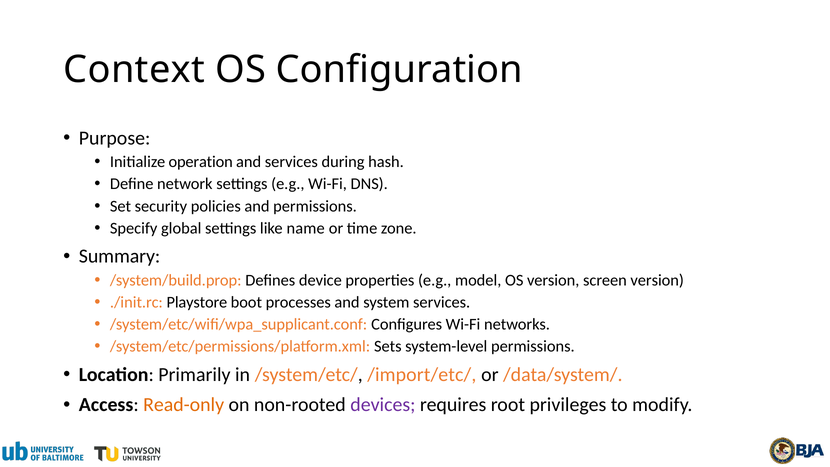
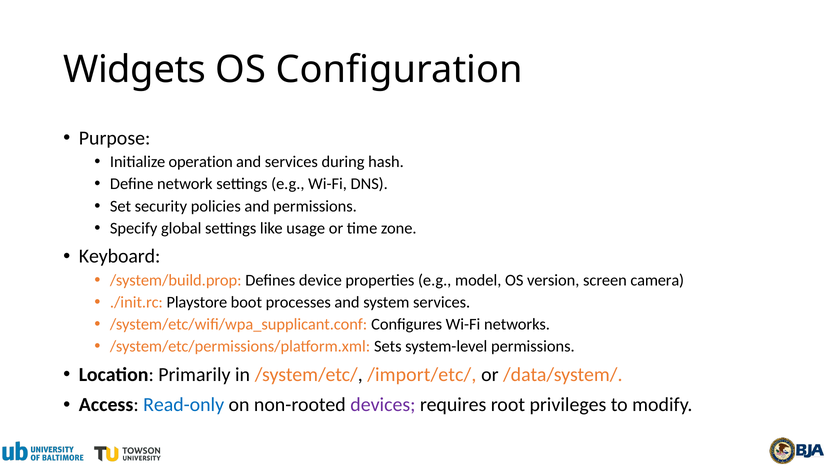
Context: Context -> Widgets
name: name -> usage
Summary: Summary -> Keyboard
screen version: version -> camera
Read-only colour: orange -> blue
